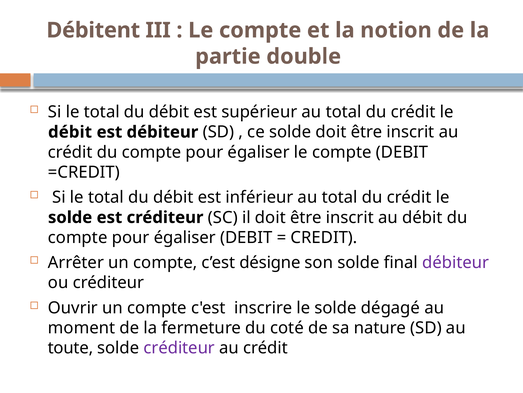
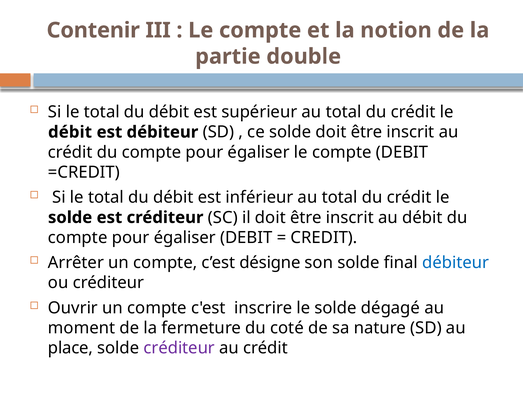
Débitent: Débitent -> Contenir
débiteur at (456, 262) colour: purple -> blue
toute: toute -> place
